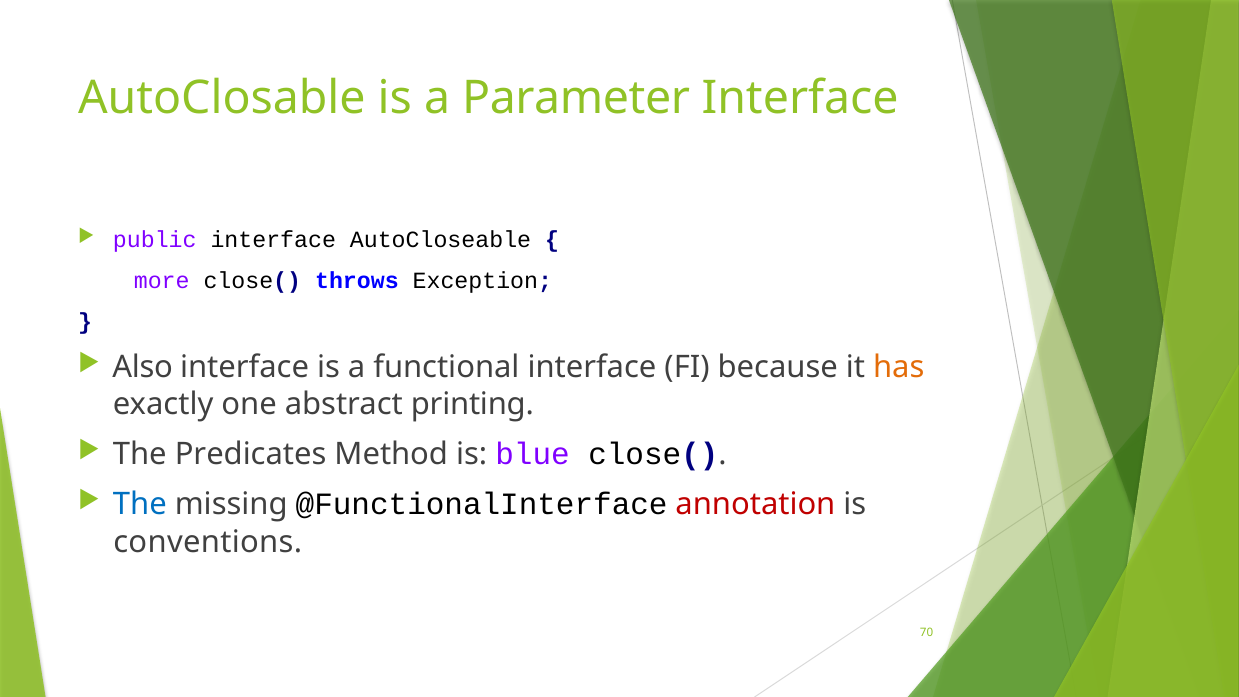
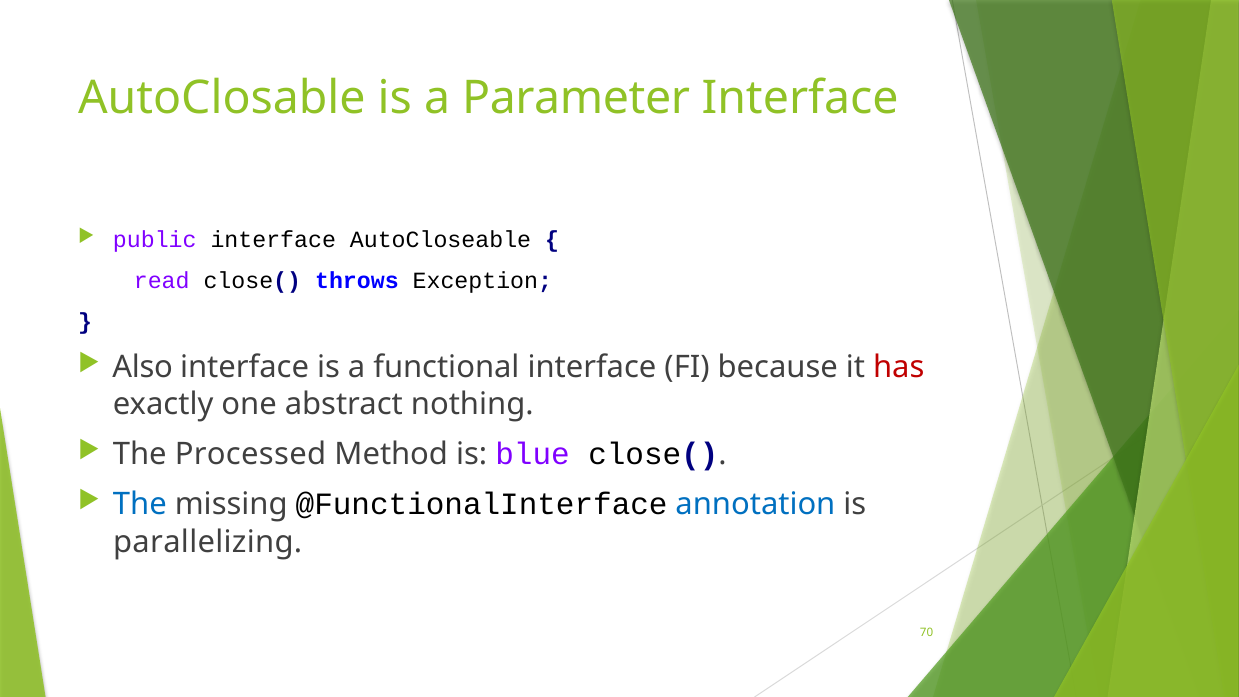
more: more -> read
has colour: orange -> red
printing: printing -> nothing
Predicates: Predicates -> Processed
annotation colour: red -> blue
conventions: conventions -> parallelizing
